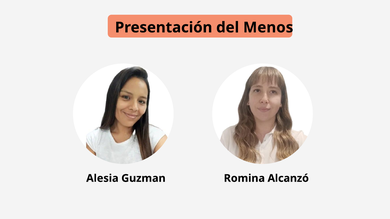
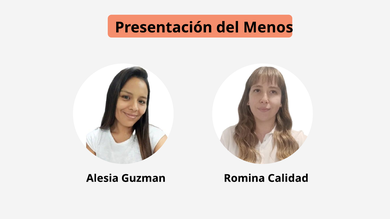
Alcanzó: Alcanzó -> Calidad
